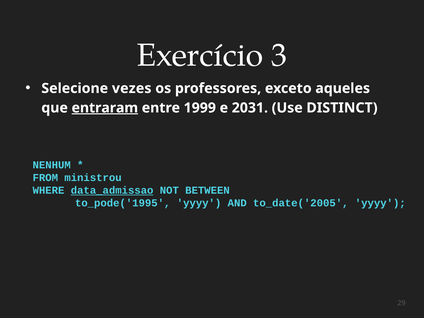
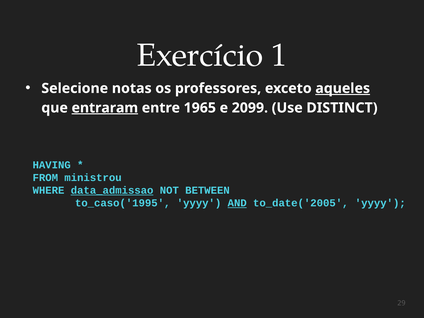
3: 3 -> 1
vezes: vezes -> notas
aqueles underline: none -> present
1999: 1999 -> 1965
2031: 2031 -> 2099
NENHUM: NENHUM -> HAVING
to_pode('1995: to_pode('1995 -> to_caso('1995
AND underline: none -> present
